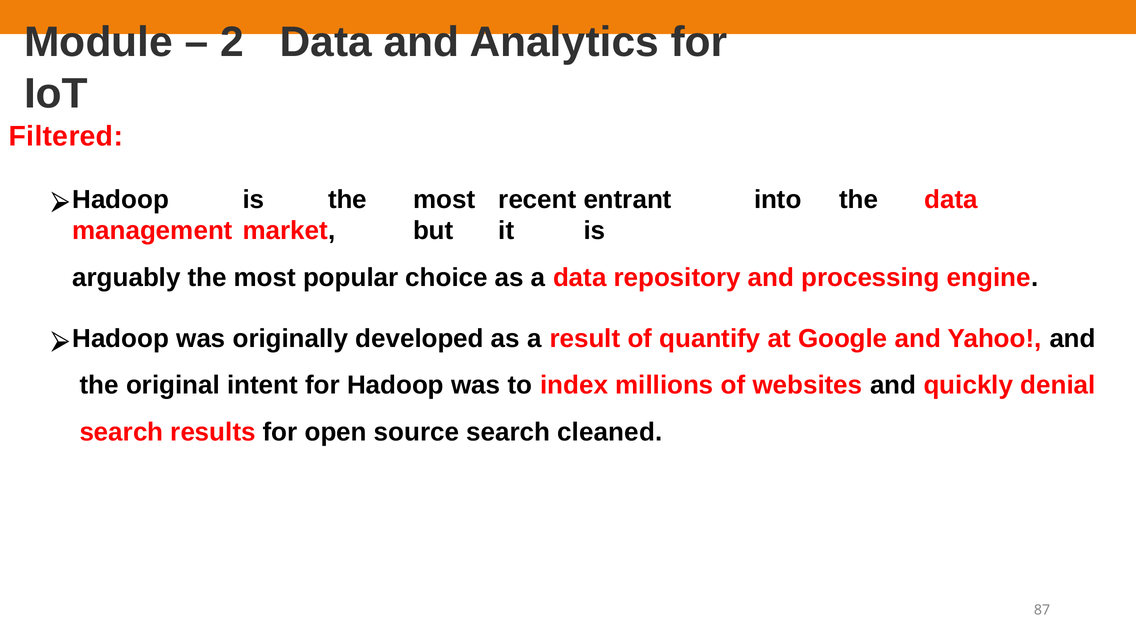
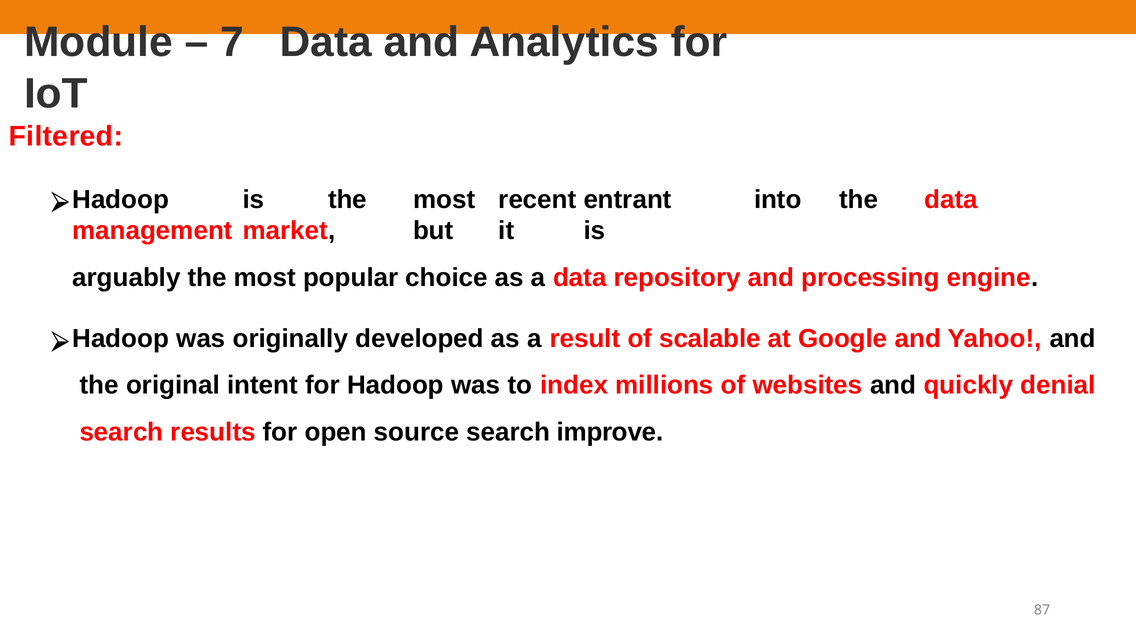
2: 2 -> 7
quantify: quantify -> scalable
cleaned: cleaned -> improve
